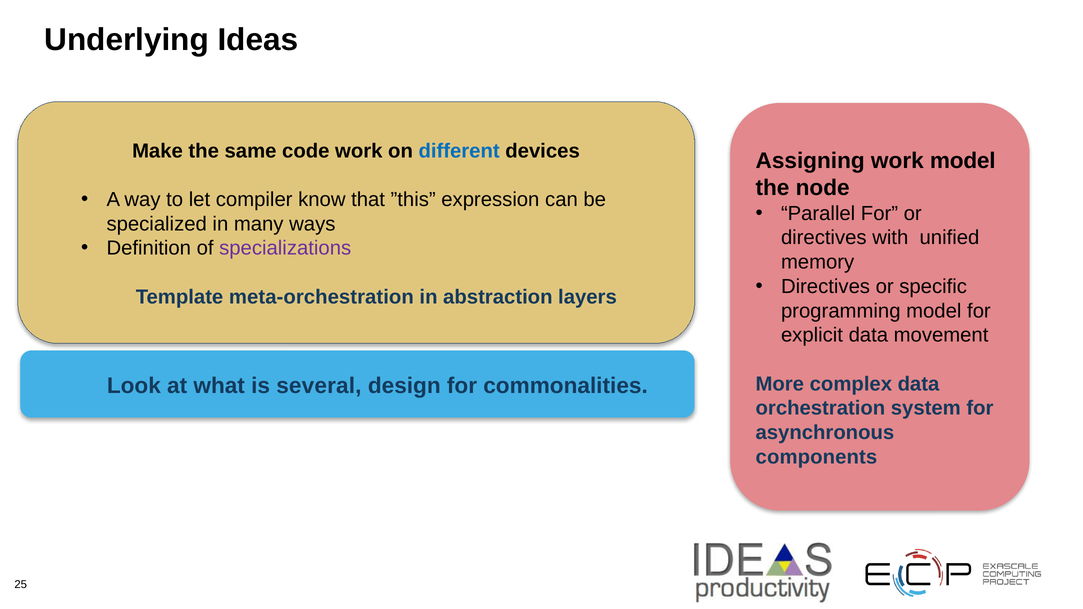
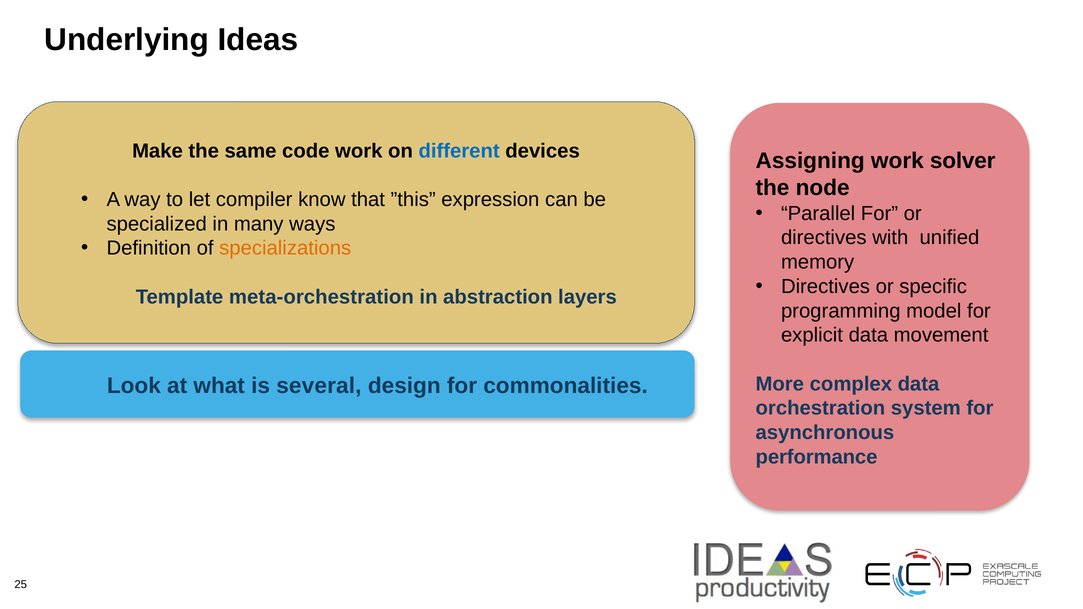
work model: model -> solver
specializations colour: purple -> orange
components: components -> performance
